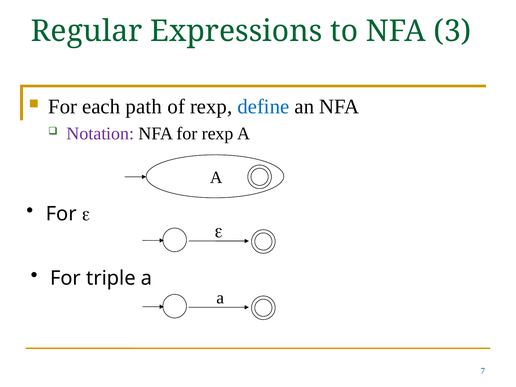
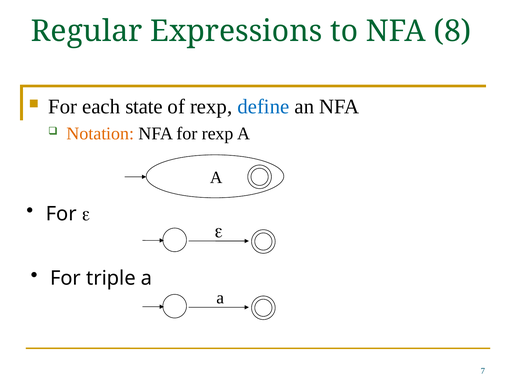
3: 3 -> 8
path: path -> state
Notation colour: purple -> orange
